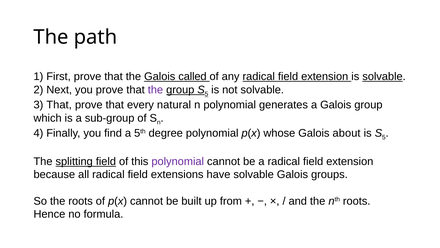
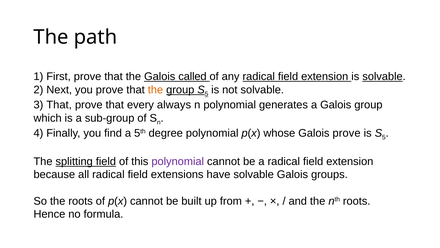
the at (155, 90) colour: purple -> orange
natural: natural -> always
Galois about: about -> prove
